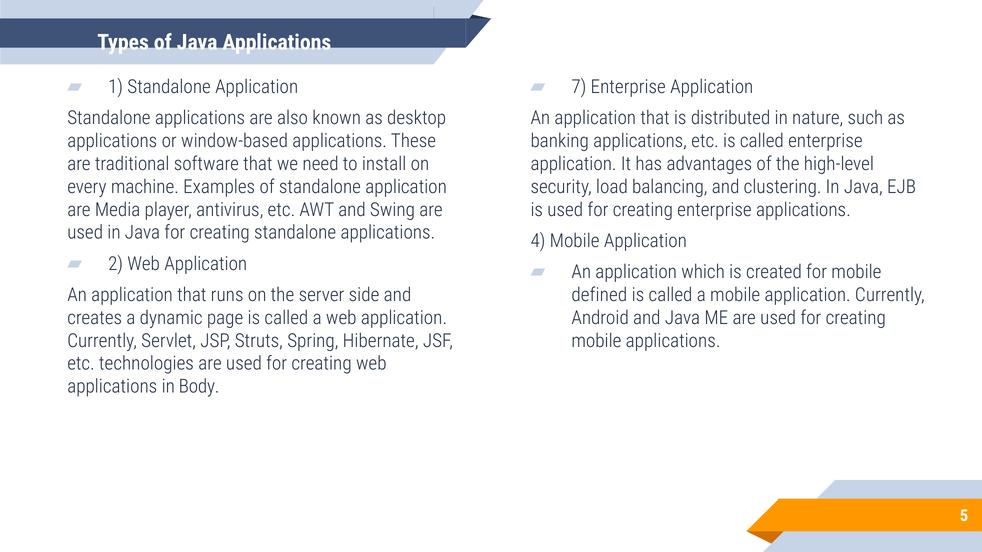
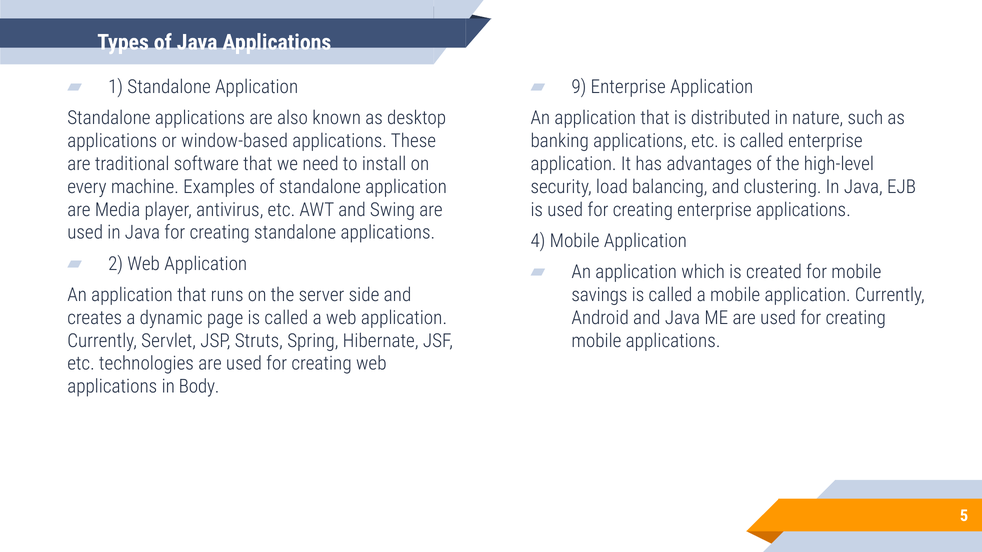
7: 7 -> 9
defined: defined -> savings
